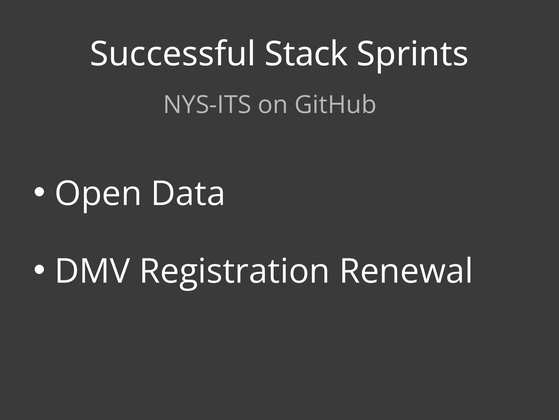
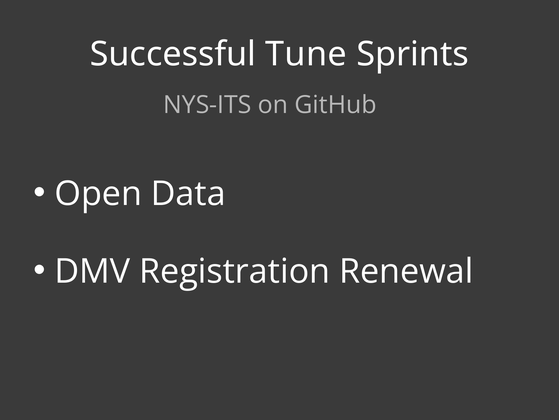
Stack: Stack -> Tune
